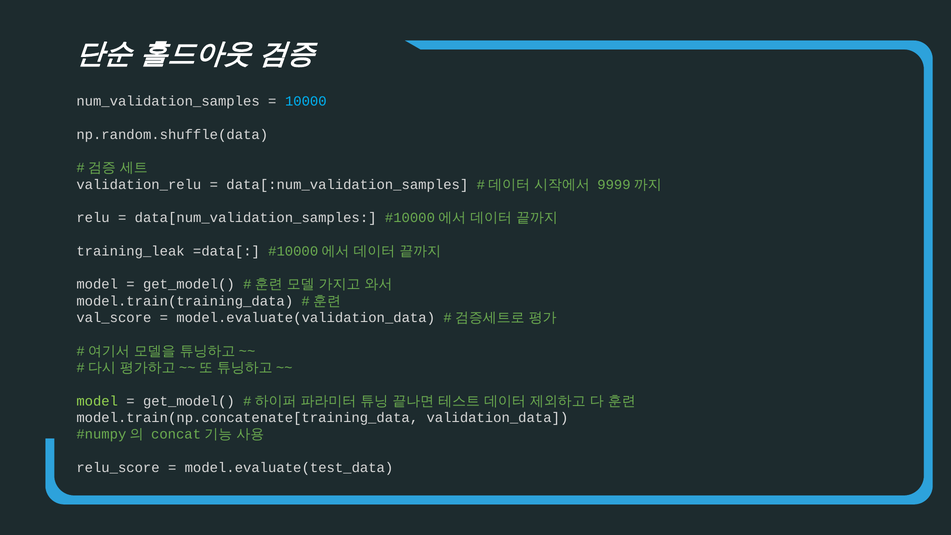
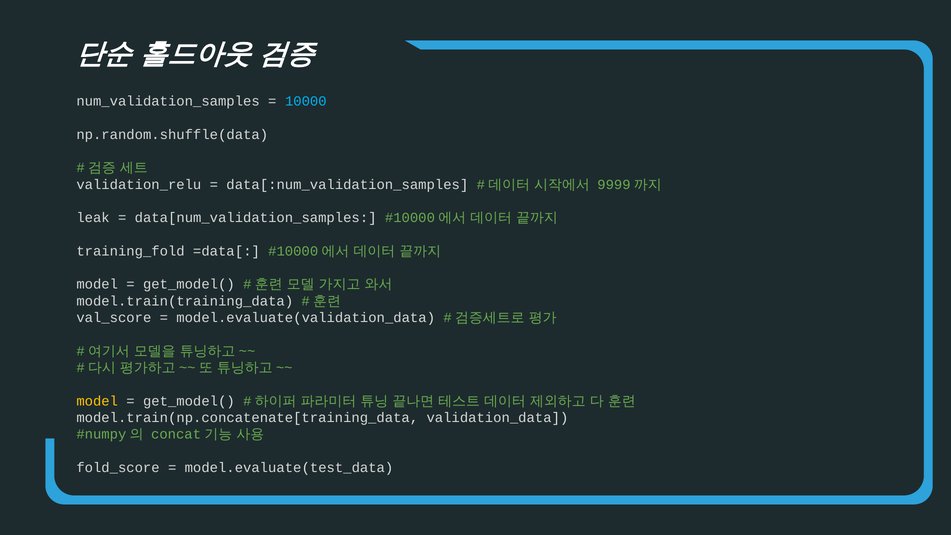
relu: relu -> leak
training_leak: training_leak -> training_fold
model at (97, 401) colour: light green -> yellow
relu_score: relu_score -> fold_score
